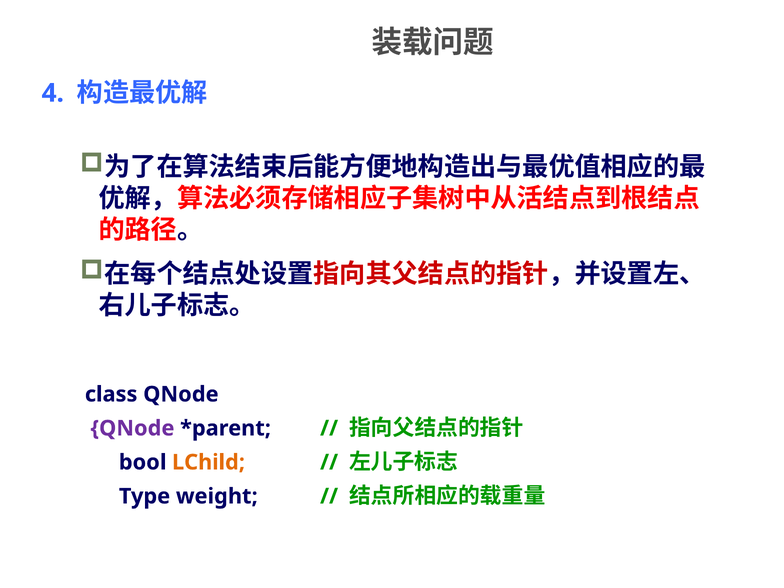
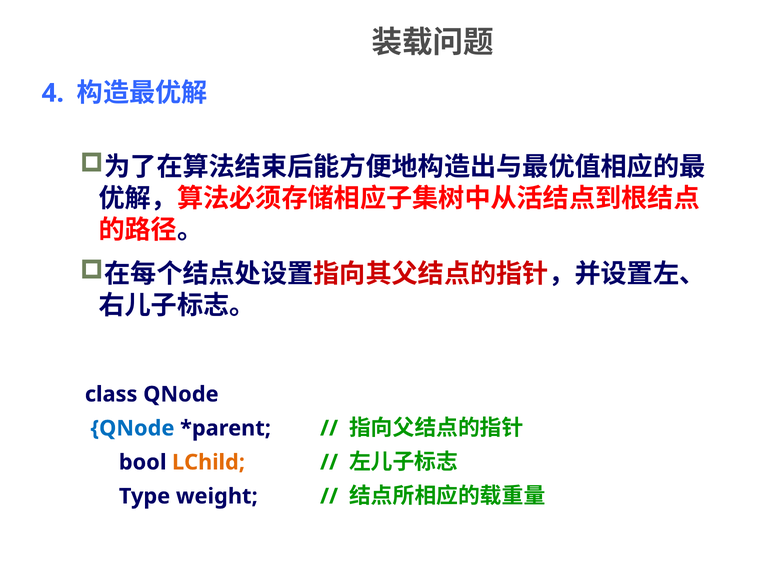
QNode at (132, 428) colour: purple -> blue
